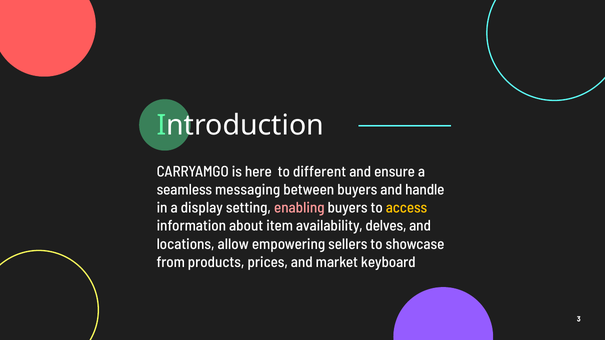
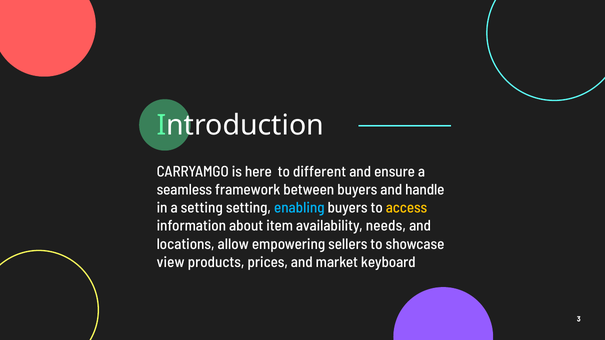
messaging: messaging -> framework
a display: display -> setting
enabling colour: pink -> light blue
delves: delves -> needs
from: from -> view
